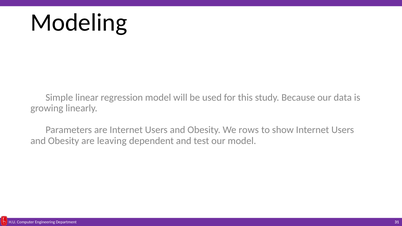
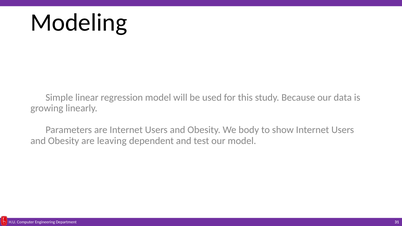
rows: rows -> body
